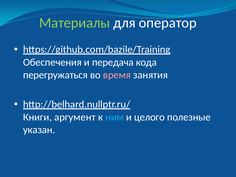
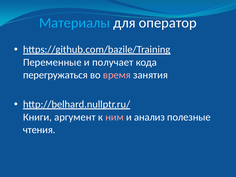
Материалы colour: light green -> light blue
Обеспечения: Обеспечения -> Переменные
передача: передача -> получает
ним colour: light blue -> pink
целого: целого -> анализ
указан: указан -> чтения
